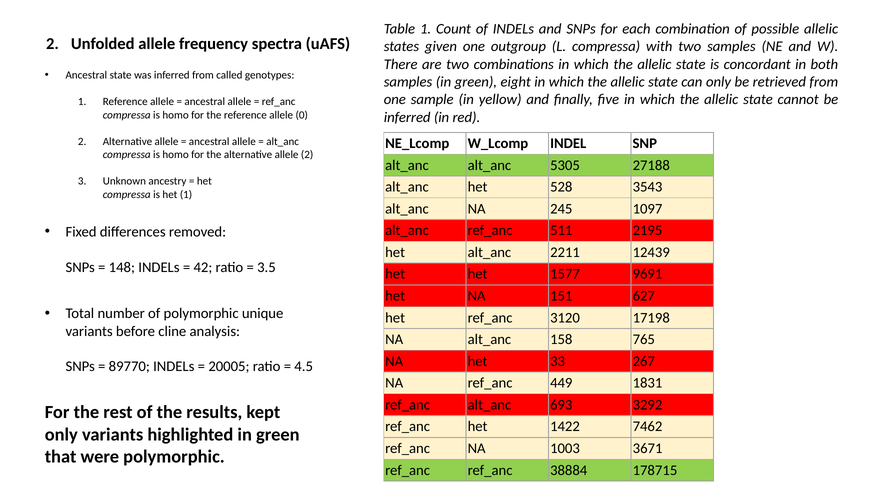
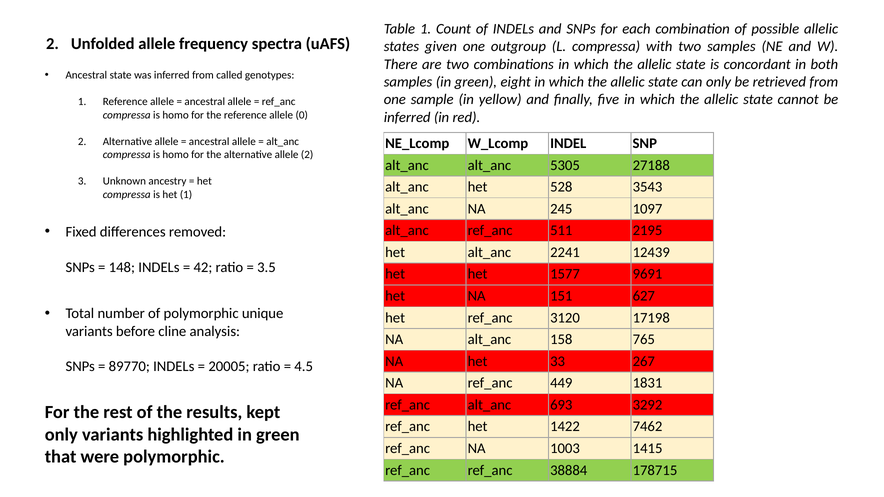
2211: 2211 -> 2241
3671: 3671 -> 1415
